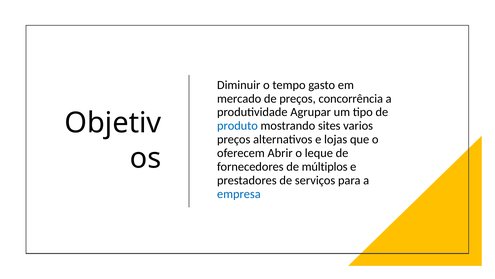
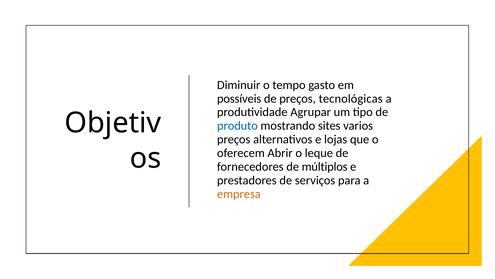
mercado: mercado -> possíveis
concorrência: concorrência -> tecnológicas
empresa colour: blue -> orange
